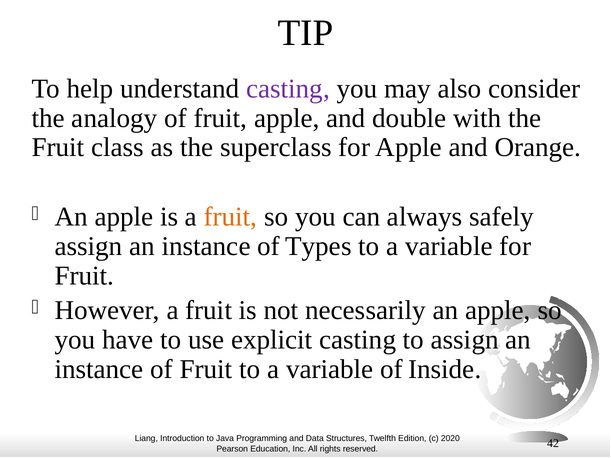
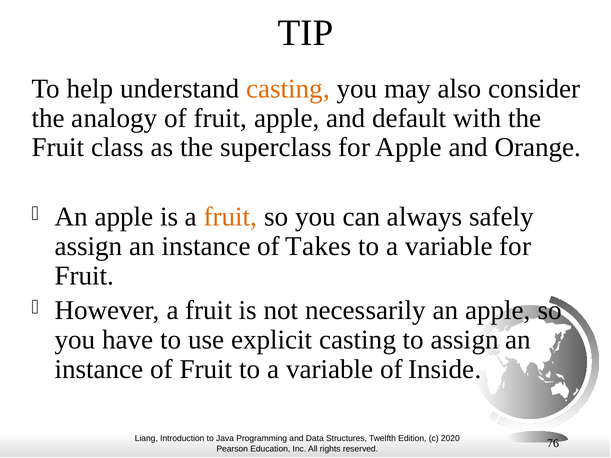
casting at (288, 89) colour: purple -> orange
double: double -> default
Types: Types -> Takes
42: 42 -> 76
